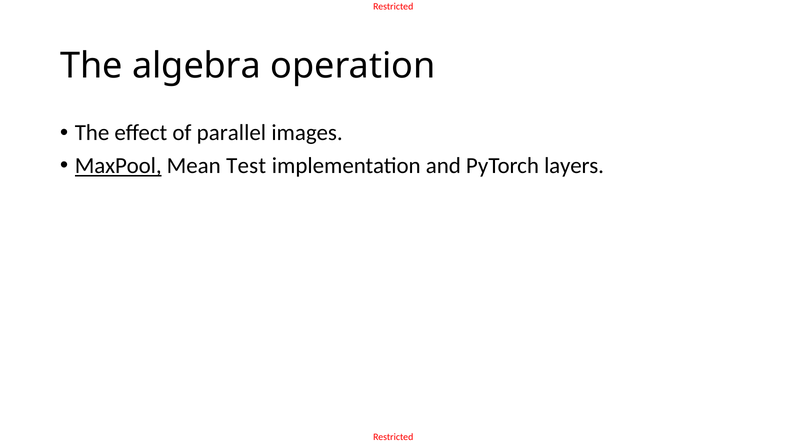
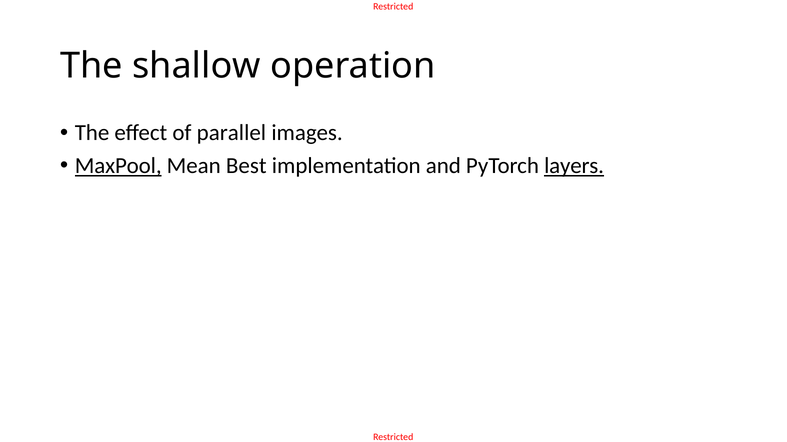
algebra: algebra -> shallow
Test: Test -> Best
layers underline: none -> present
